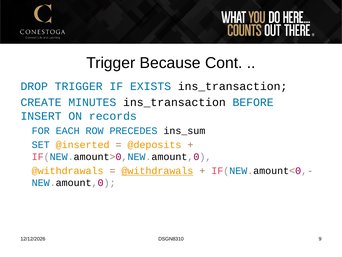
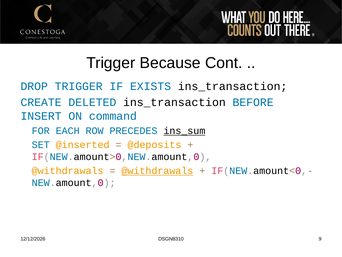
MINUTES: MINUTES -> DELETED
records: records -> command
ins_sum underline: none -> present
